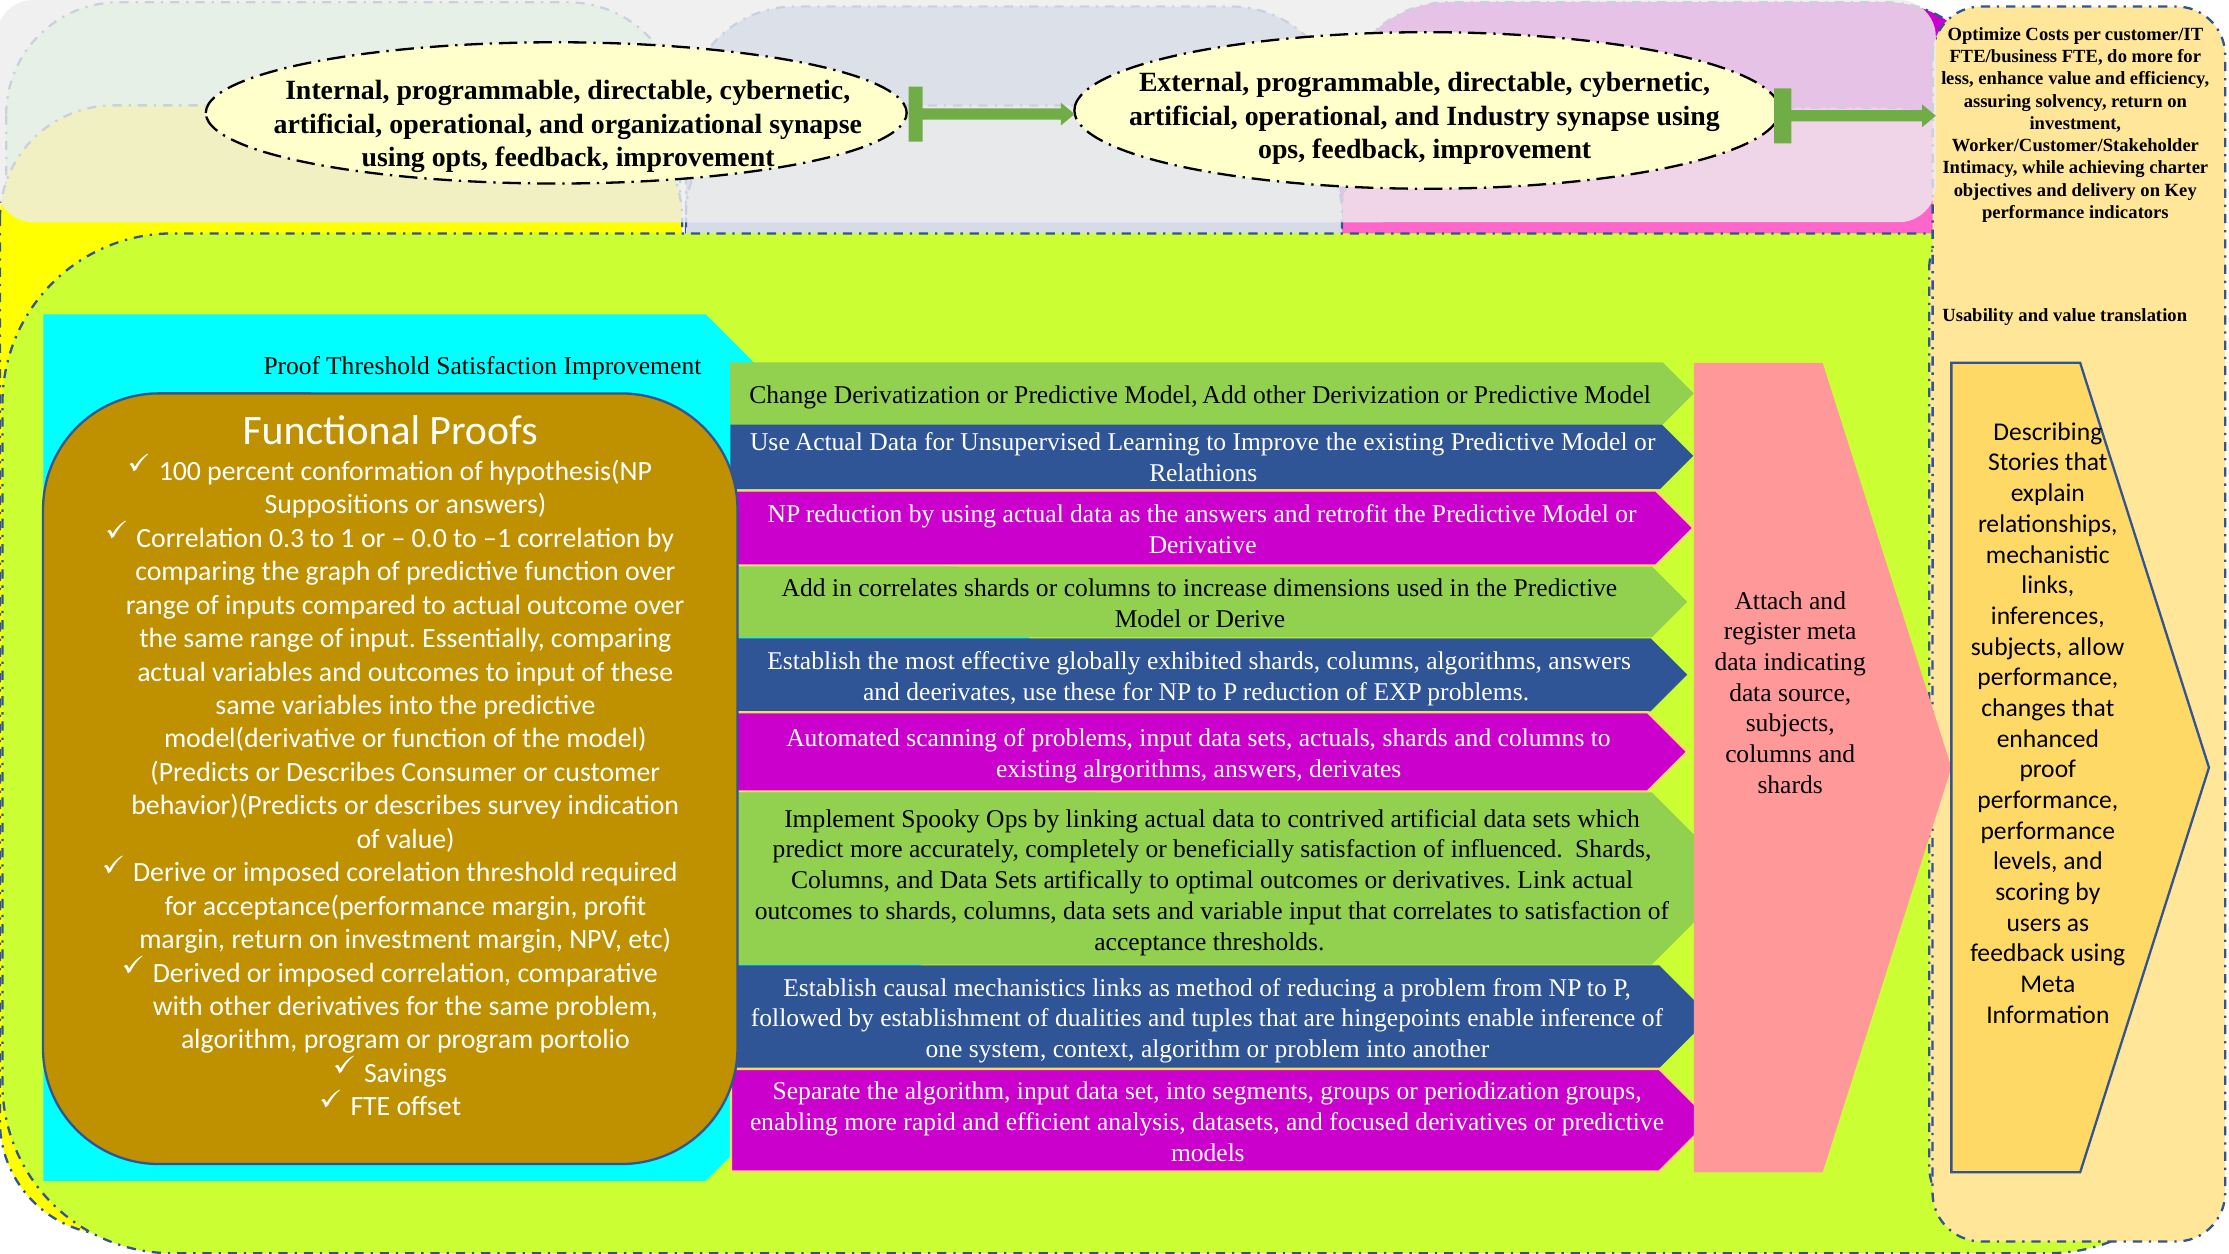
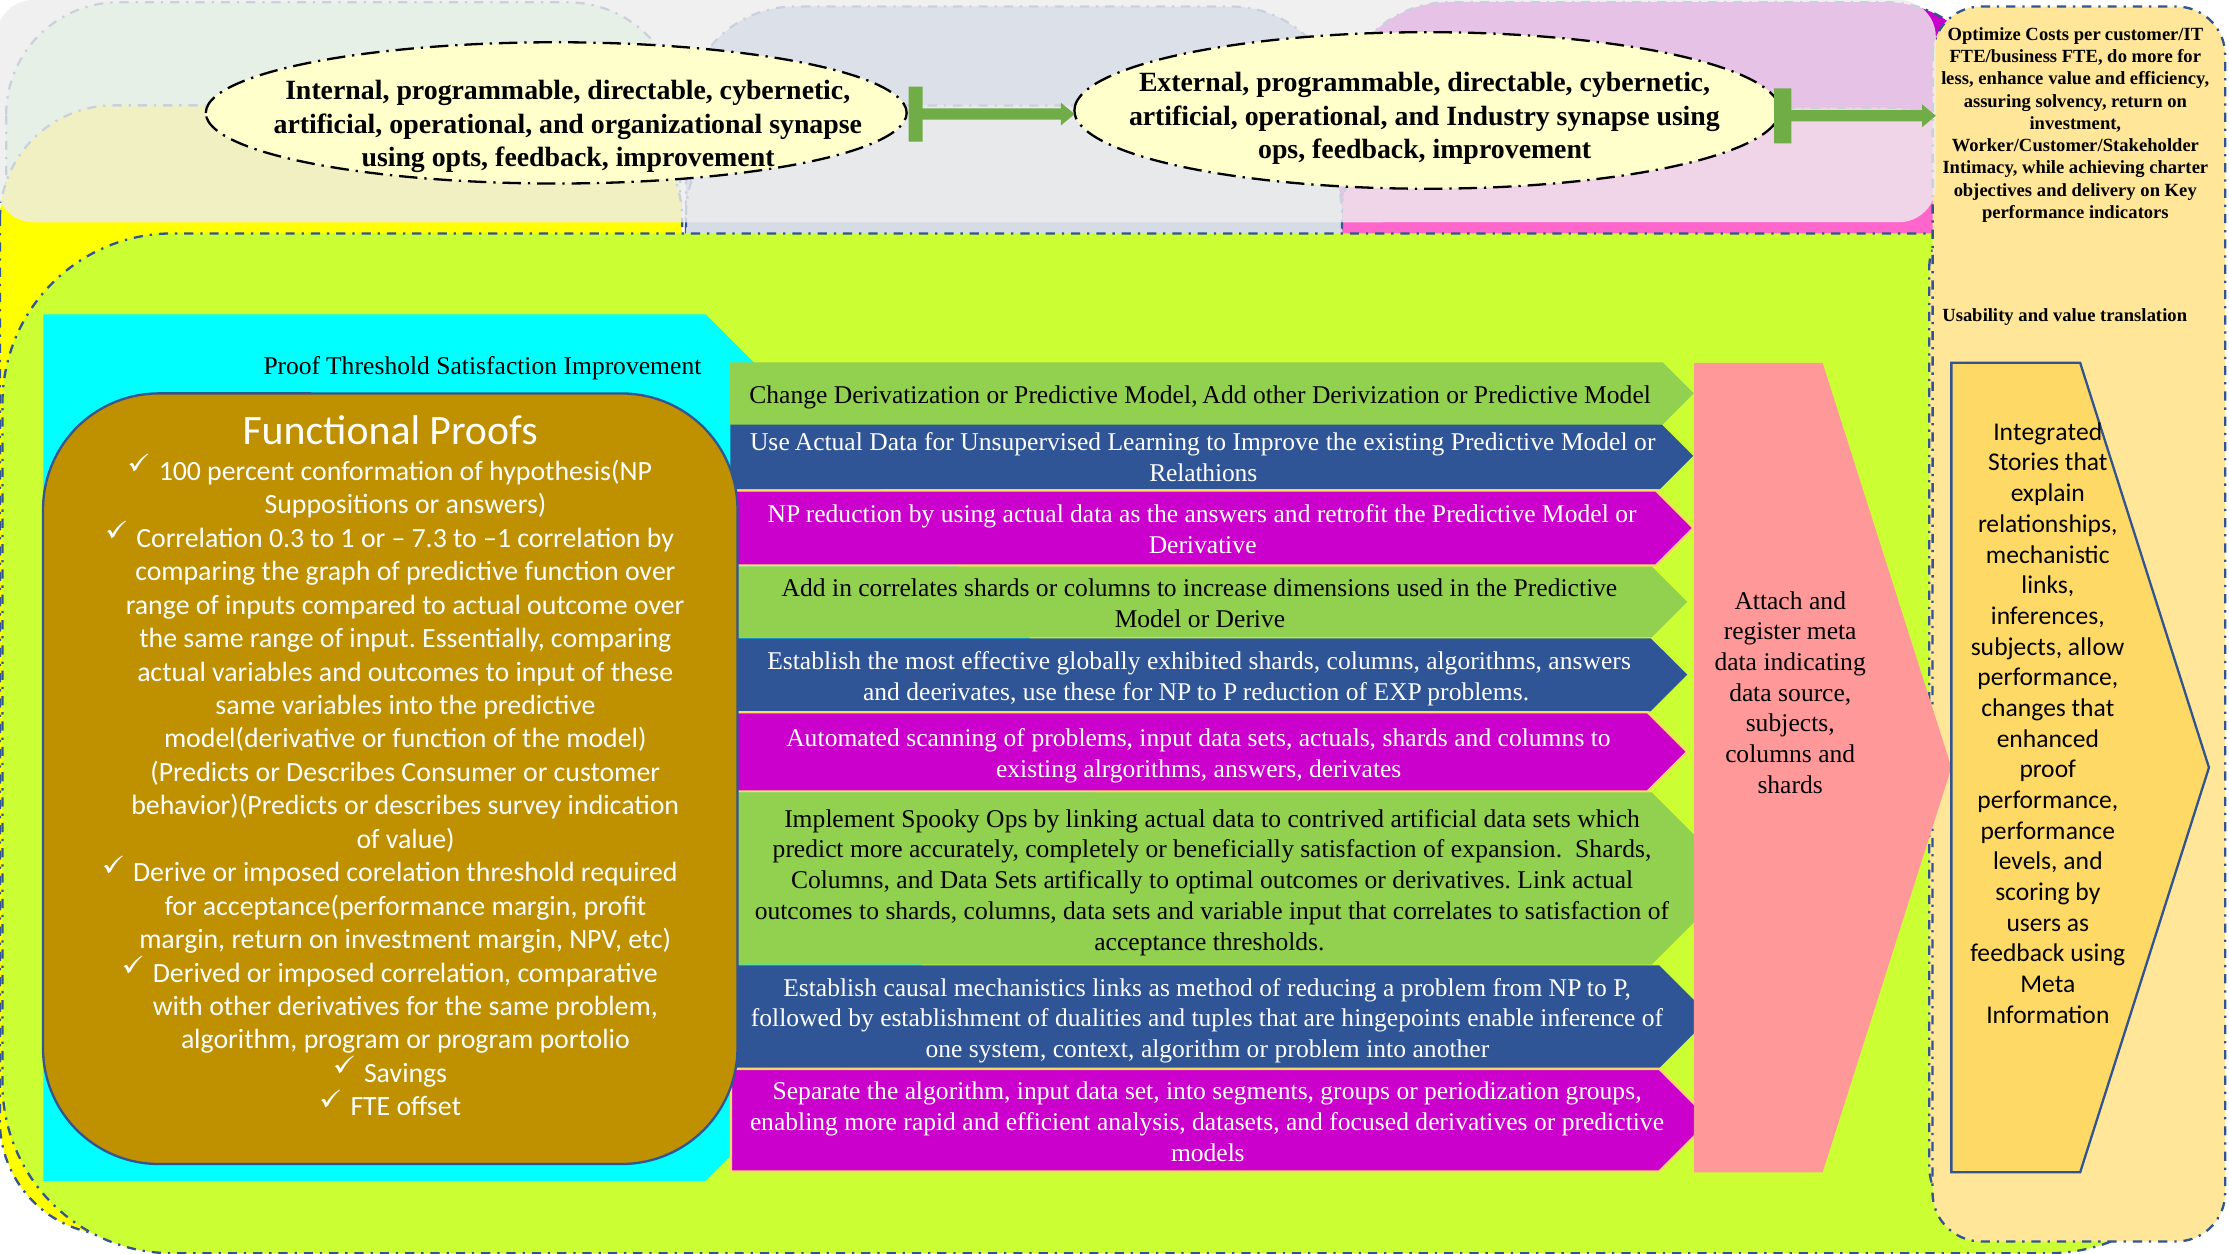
Describing: Describing -> Integrated
0.0: 0.0 -> 7.3
influenced: influenced -> expansion
